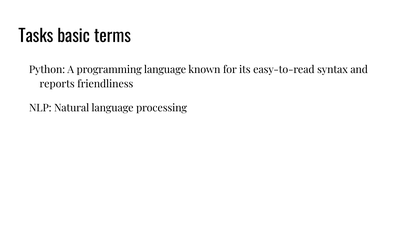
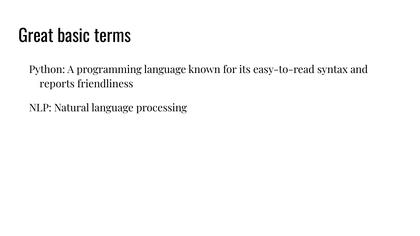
Tasks: Tasks -> Great
